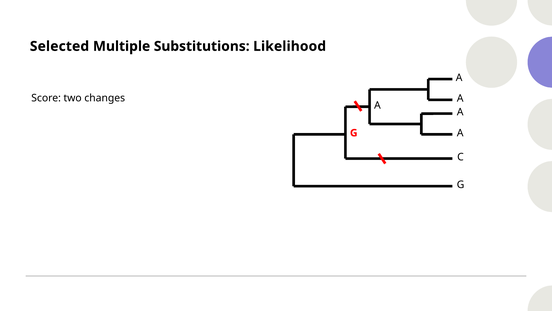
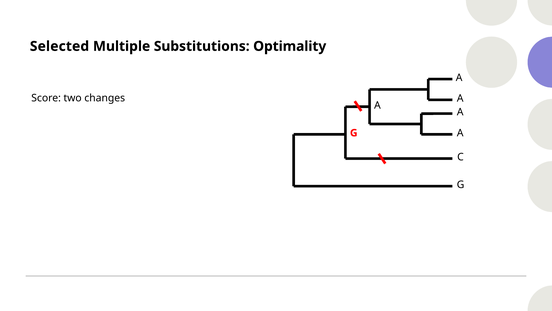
Likelihood: Likelihood -> Optimality
